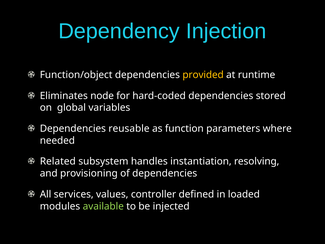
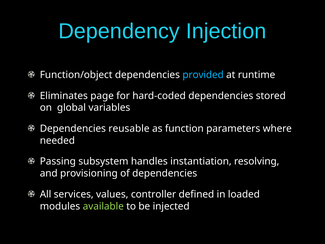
provided colour: yellow -> light blue
node: node -> page
Related: Related -> Passing
